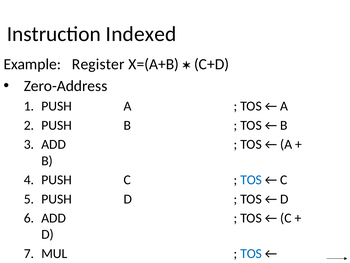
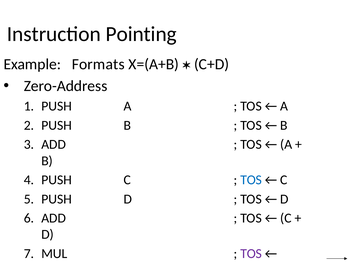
Indexed: Indexed -> Pointing
Register: Register -> Formats
TOS at (251, 253) colour: blue -> purple
